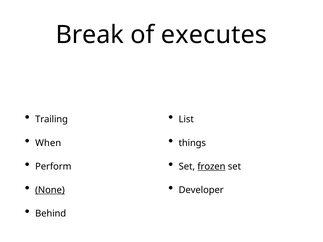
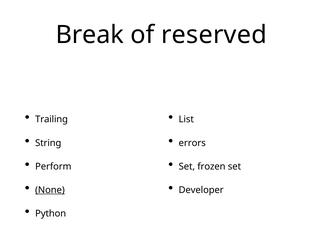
executes: executes -> reserved
When: When -> String
things: things -> errors
frozen underline: present -> none
Behind: Behind -> Python
